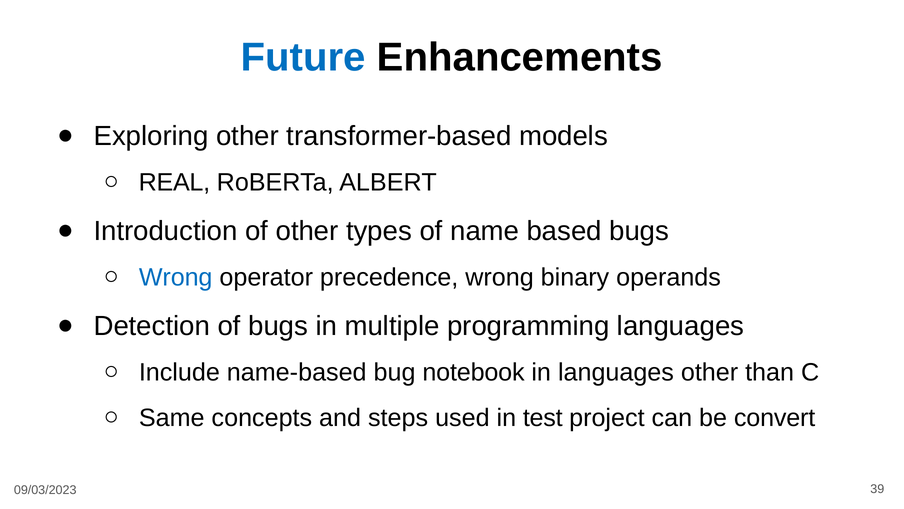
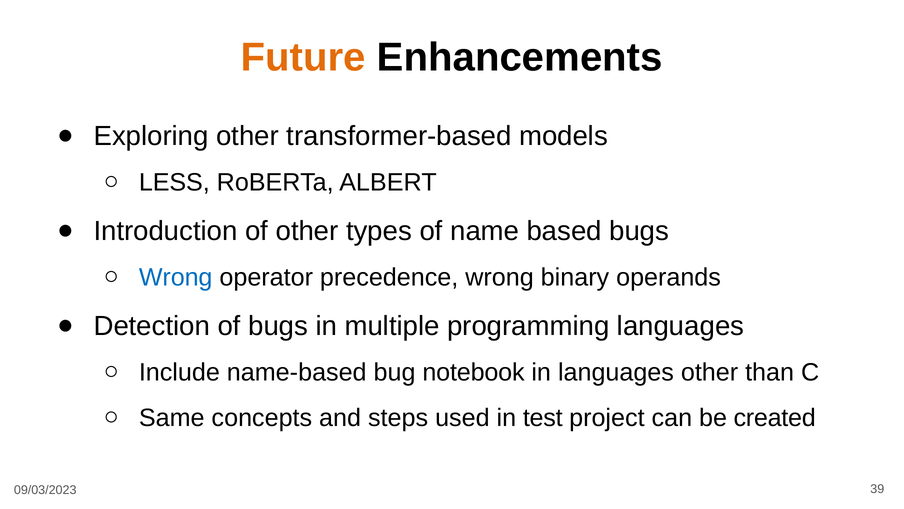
Future colour: blue -> orange
REAL: REAL -> LESS
convert: convert -> created
